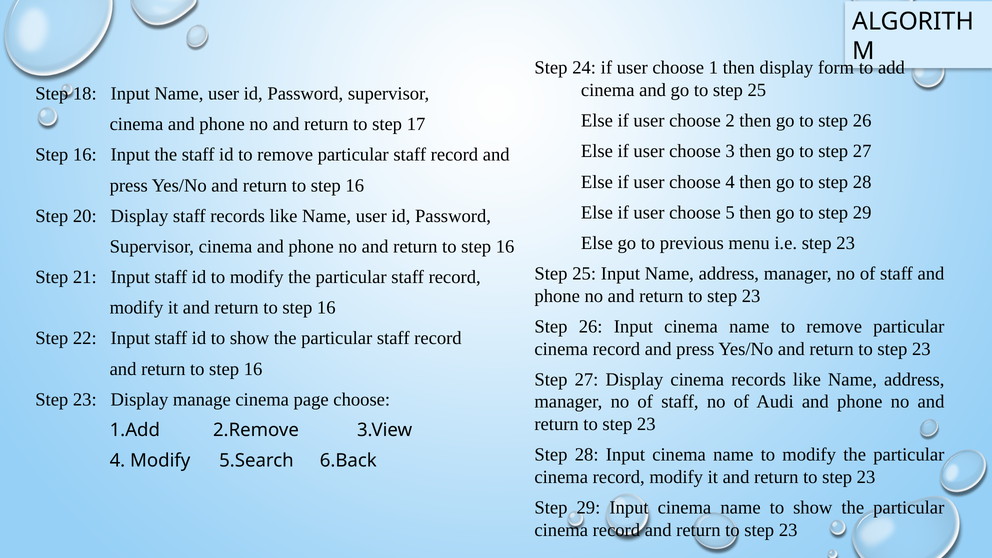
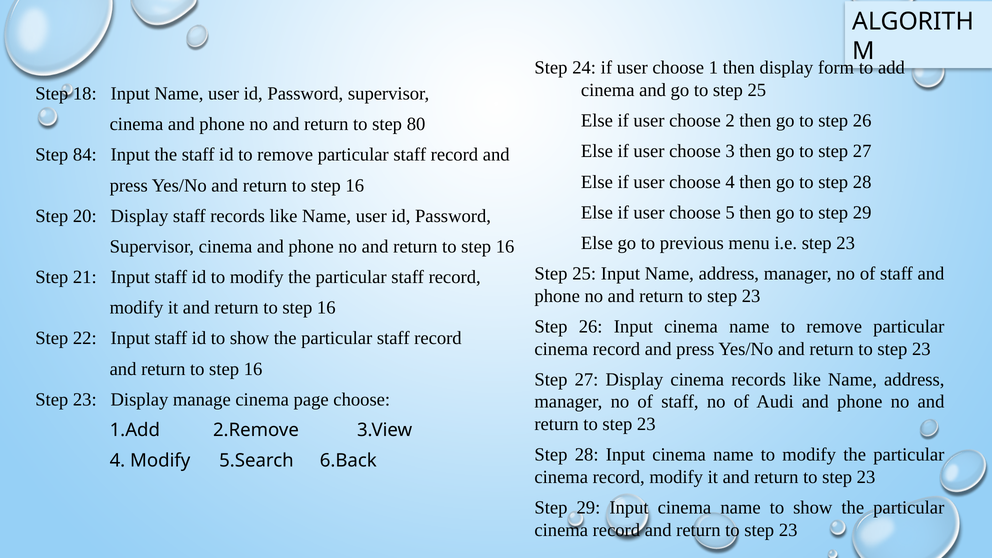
17: 17 -> 80
16 at (85, 155): 16 -> 84
